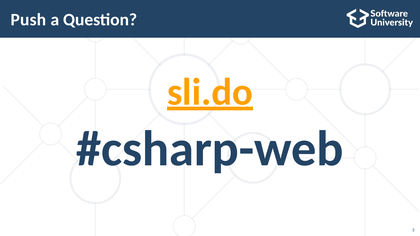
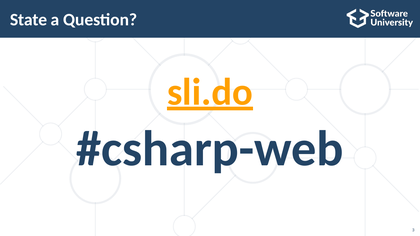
Push: Push -> State
